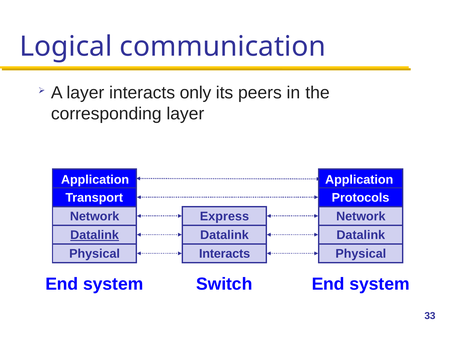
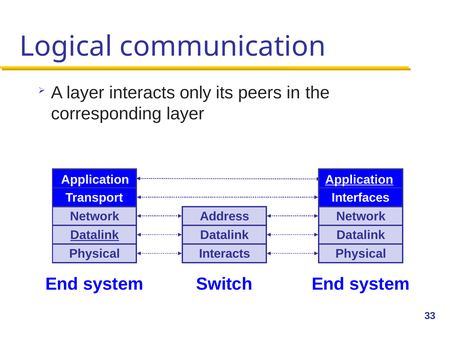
Application at (359, 180) underline: none -> present
Protocols: Protocols -> Interfaces
Express: Express -> Address
